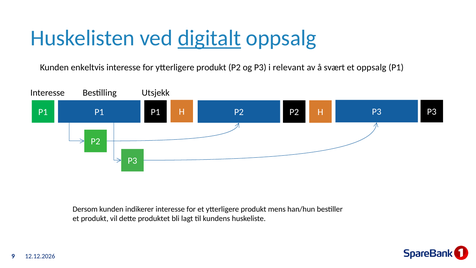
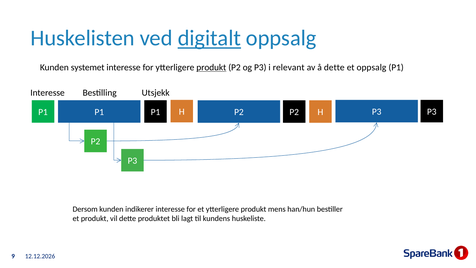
enkeltvis: enkeltvis -> systemet
produkt at (211, 67) underline: none -> present
å svært: svært -> dette
